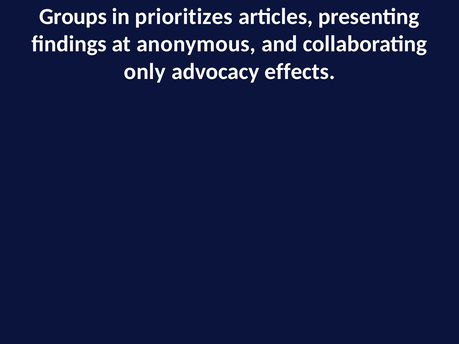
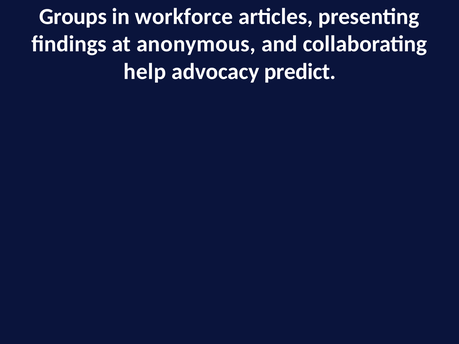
prioritizes: prioritizes -> workforce
only: only -> help
effects: effects -> predict
